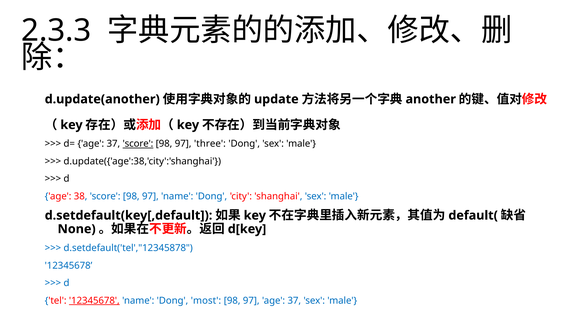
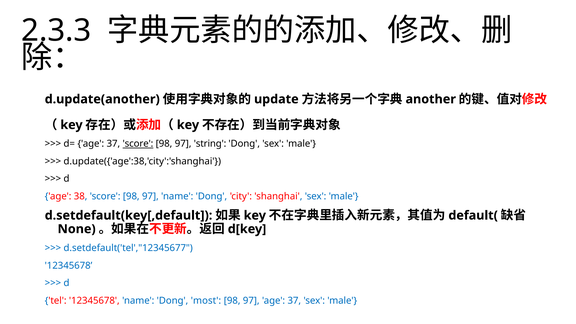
three: three -> string
d.setdefault('tel',"12345878: d.setdefault('tel',"12345878 -> d.setdefault('tel',"12345677
12345678 at (94, 301) underline: present -> none
